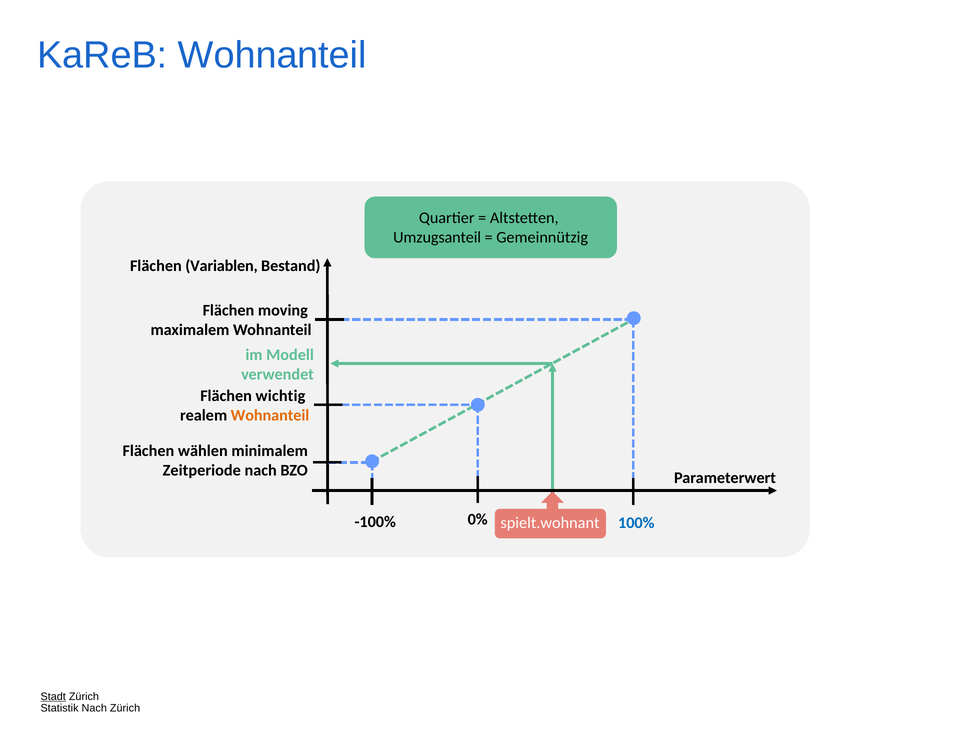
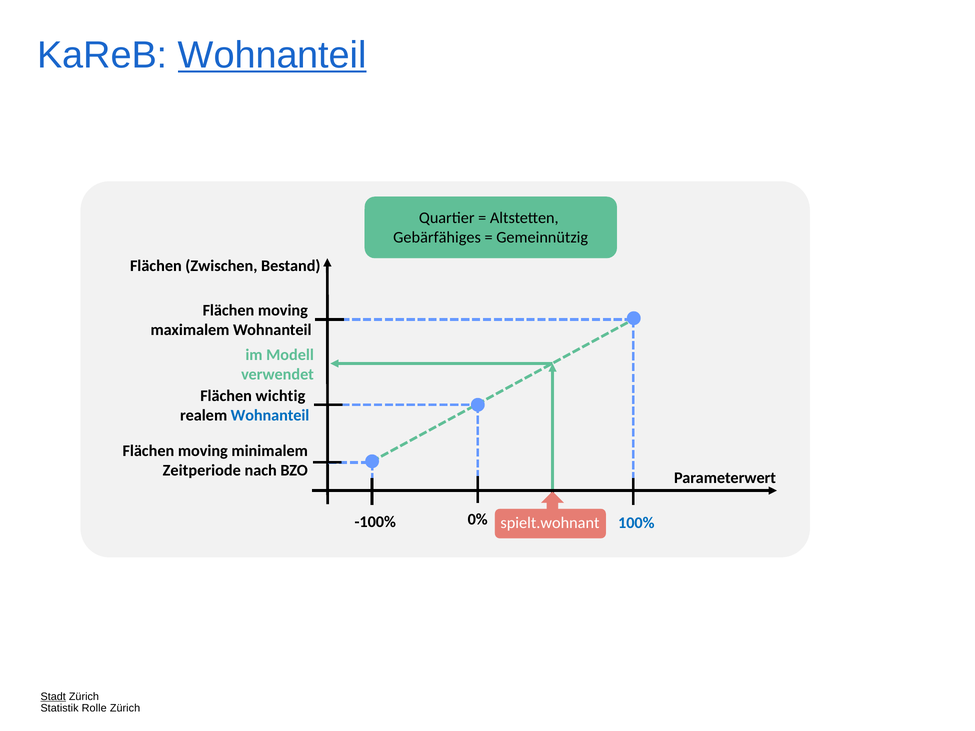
Wohnanteil at (272, 55) underline: none -> present
Umzugsanteil: Umzugsanteil -> Gebärfähiges
Variablen: Variablen -> Zwischen
Wohnanteil at (270, 416) colour: orange -> blue
wählen at (203, 451): wählen -> moving
Statistik Nach: Nach -> Rolle
